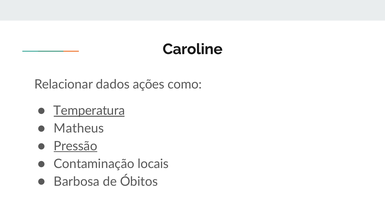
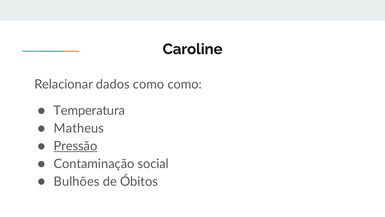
dados ações: ações -> como
Temperatura underline: present -> none
locais: locais -> social
Barbosa: Barbosa -> Bulhões
